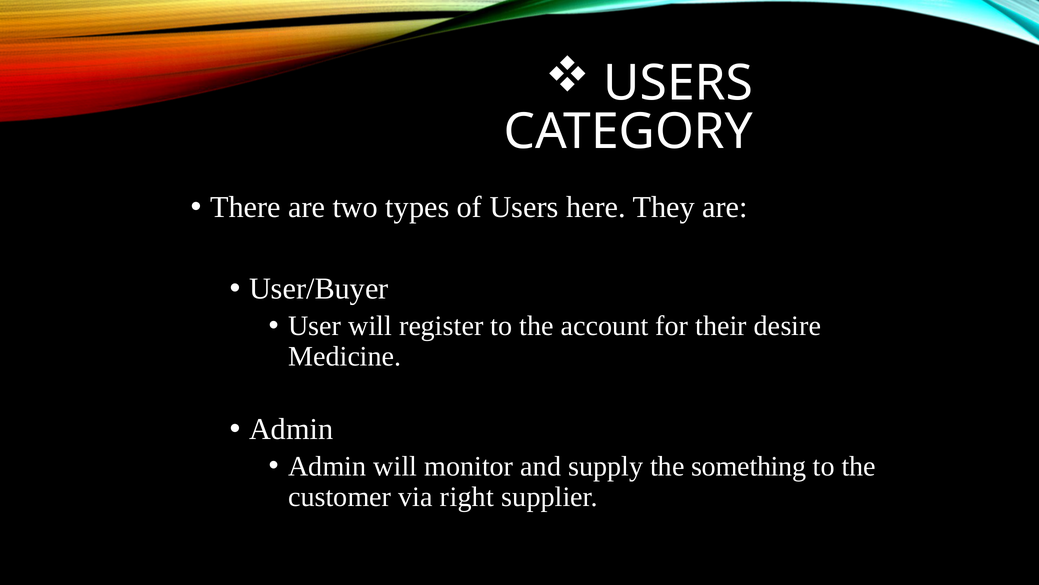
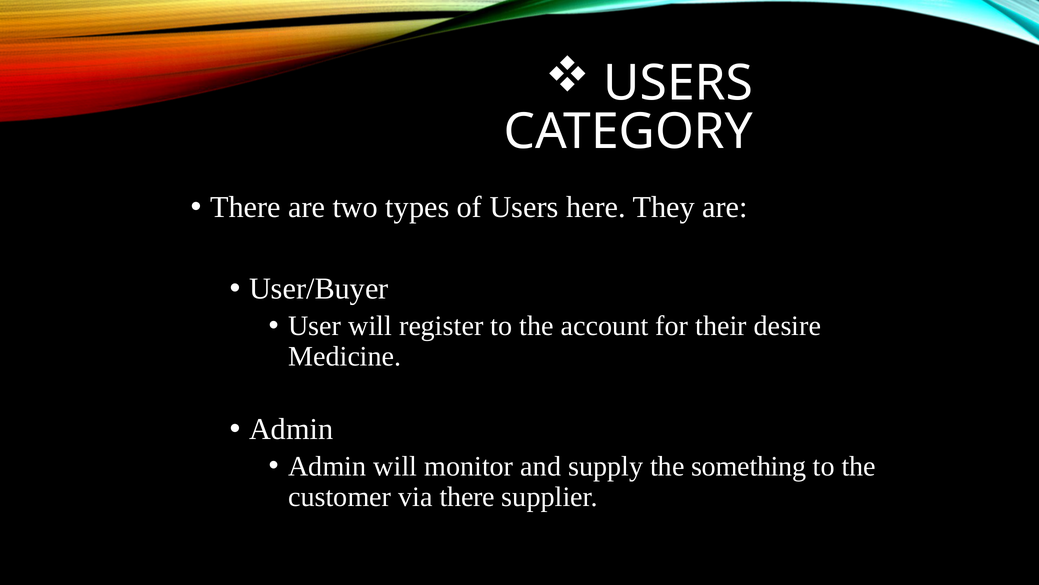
via right: right -> there
